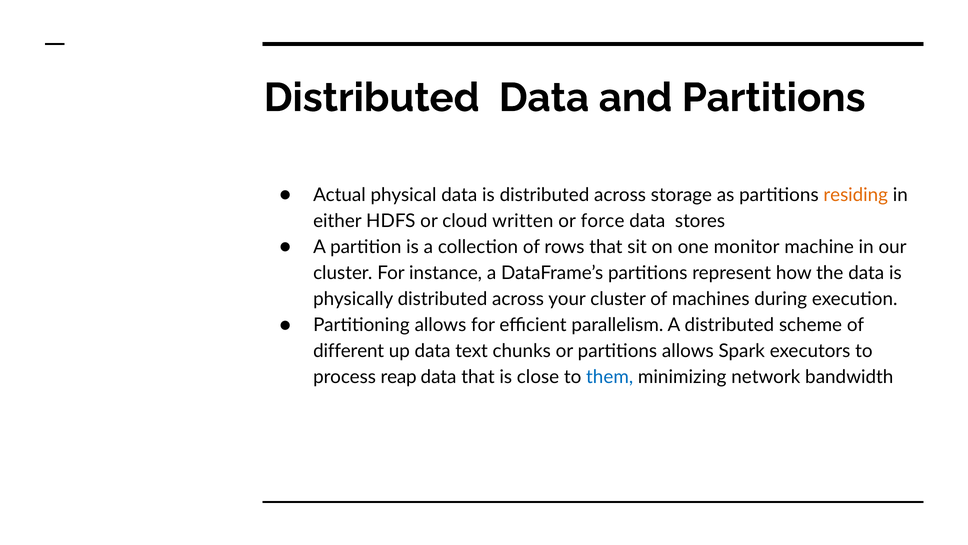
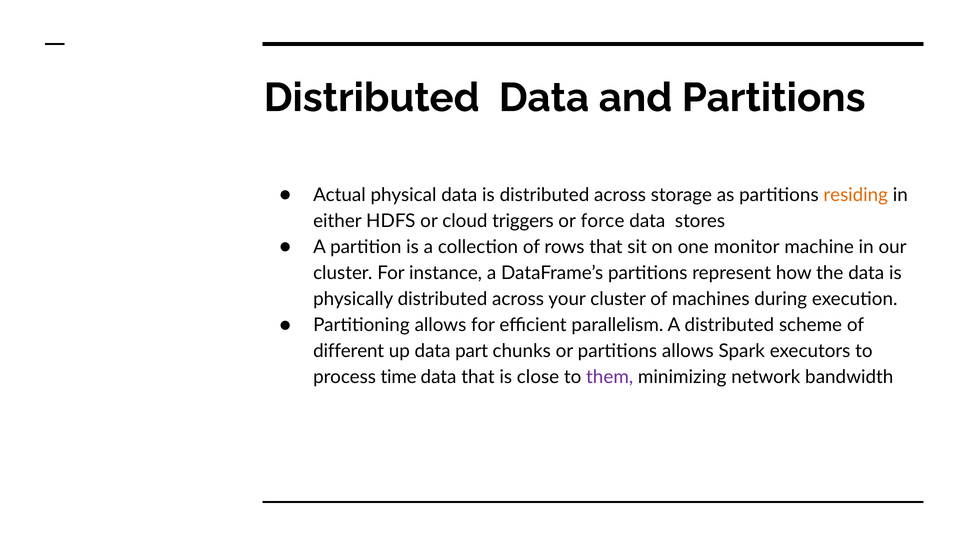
written: written -> triggers
text: text -> part
reap: reap -> time
them colour: blue -> purple
